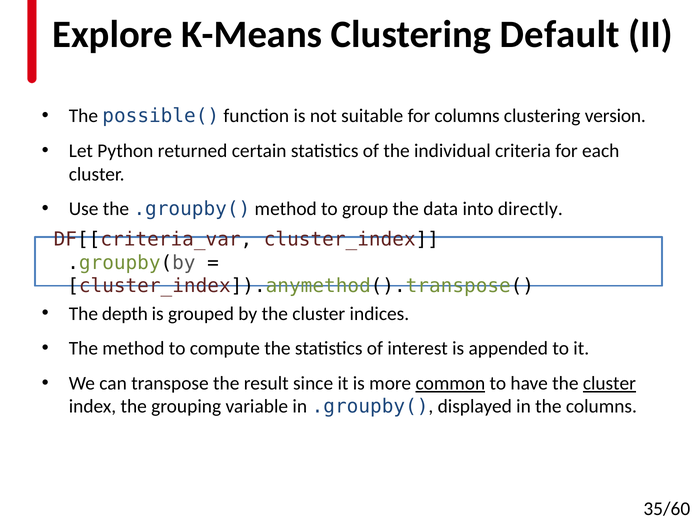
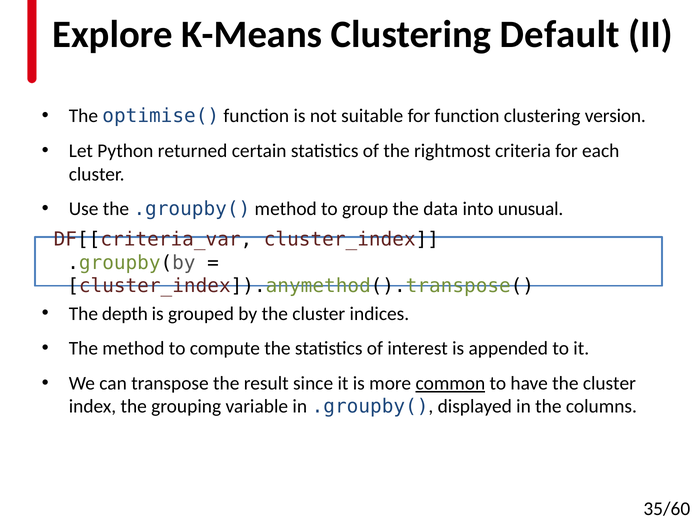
possible(: possible( -> optimise(
for columns: columns -> function
individual: individual -> rightmost
directly: directly -> unusual
cluster at (609, 383) underline: present -> none
